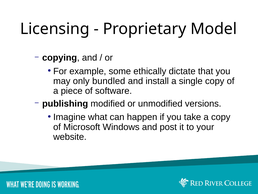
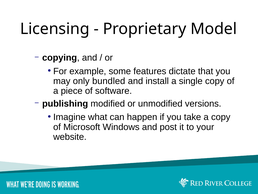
ethically: ethically -> features
